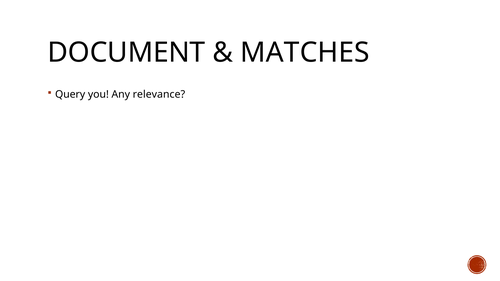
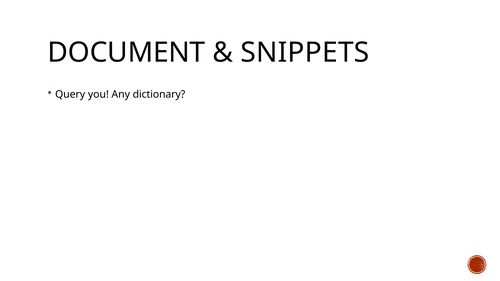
MATCHES: MATCHES -> SNIPPETS
relevance: relevance -> dictionary
